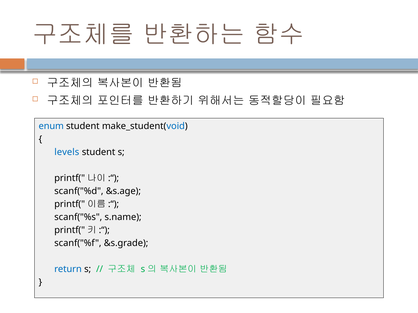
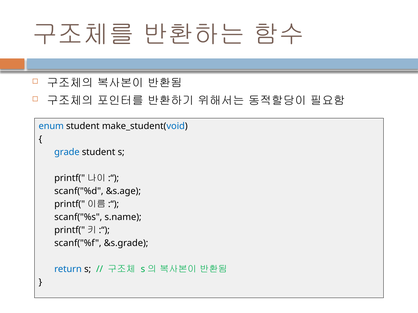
levels: levels -> grade
